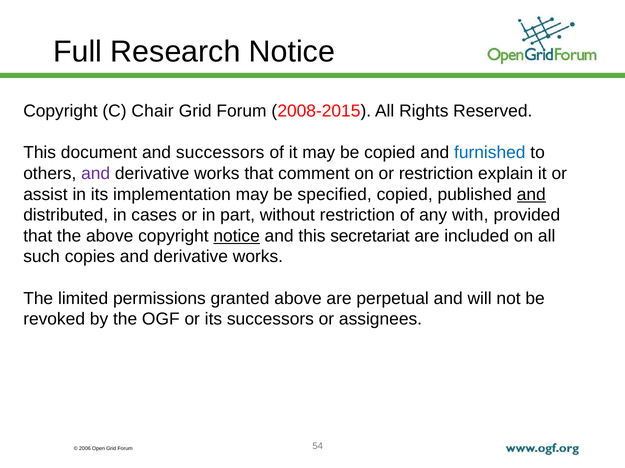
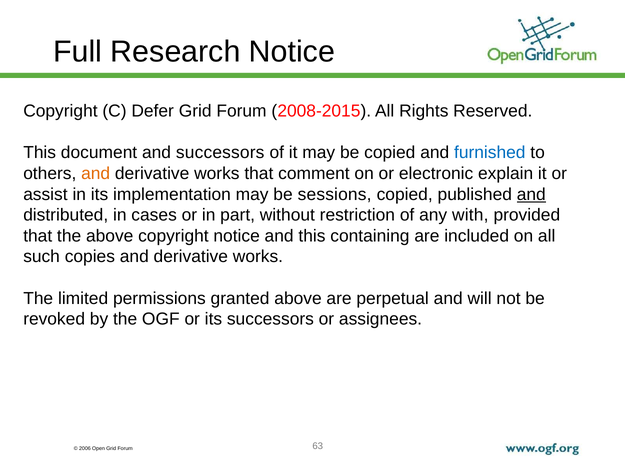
Chair: Chair -> Defer
and at (96, 174) colour: purple -> orange
or restriction: restriction -> electronic
specified: specified -> sessions
notice at (237, 236) underline: present -> none
secretariat: secretariat -> containing
54: 54 -> 63
